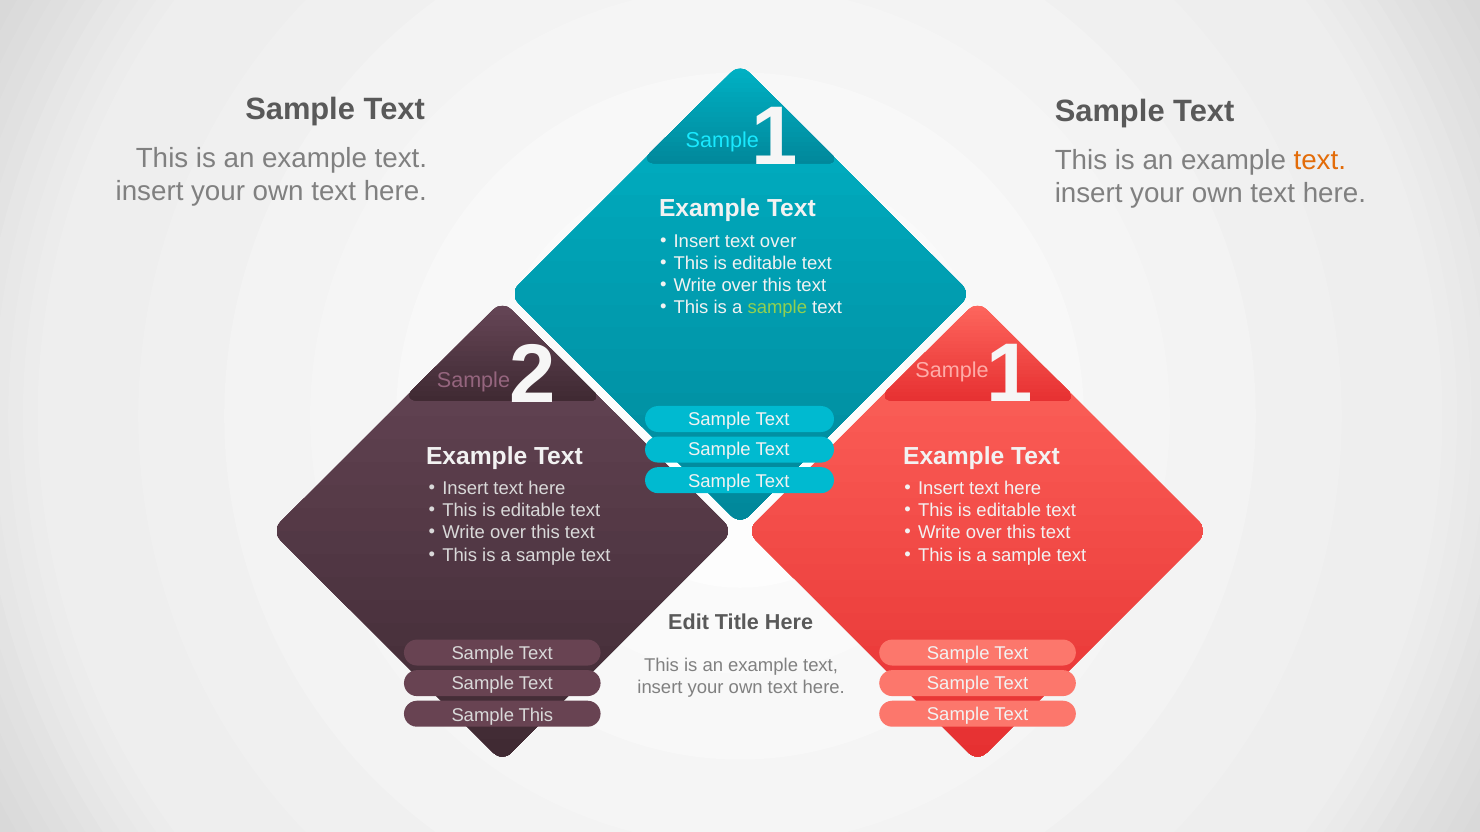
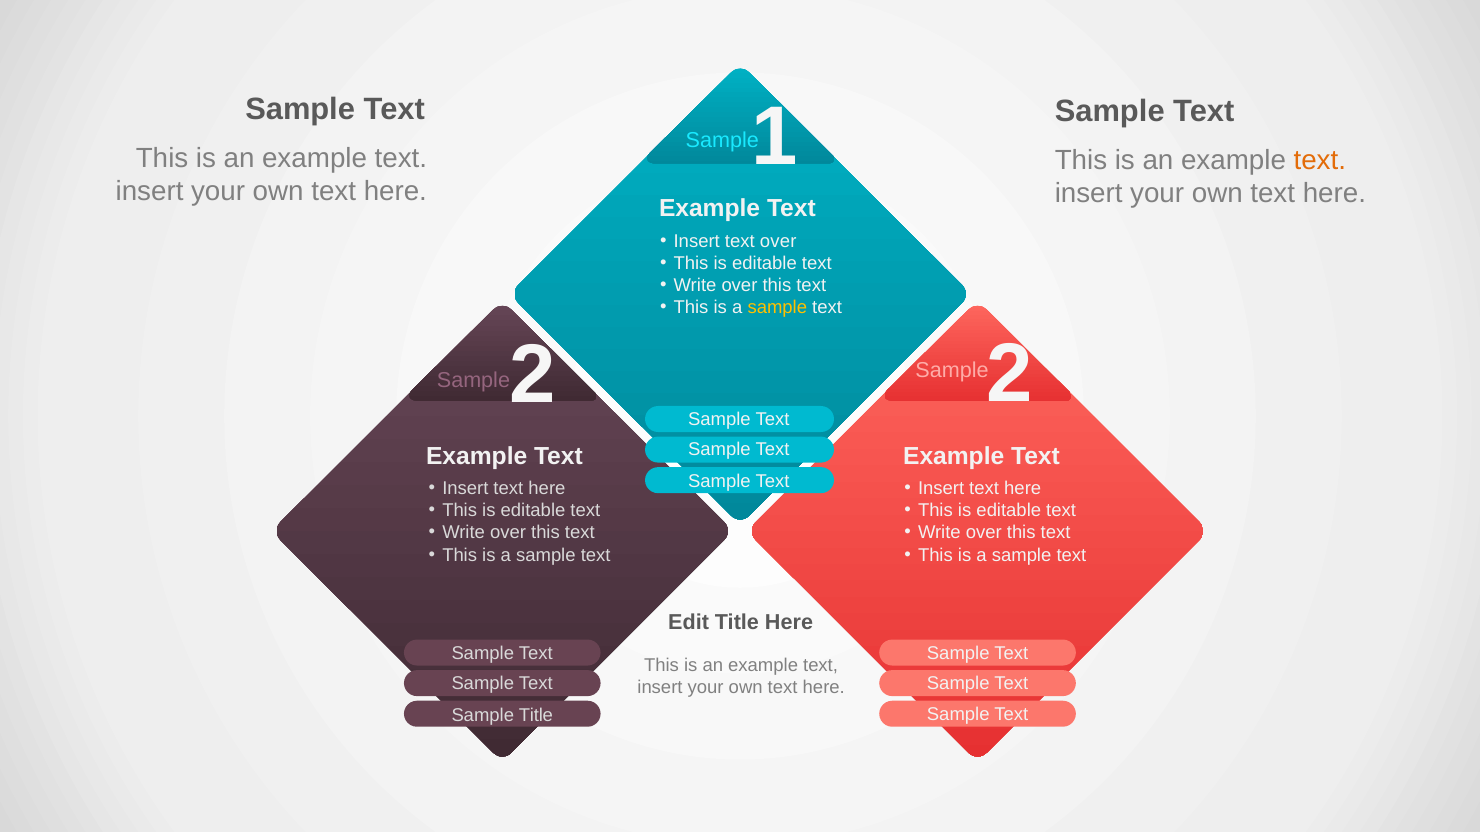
sample at (777, 308) colour: light green -> yellow
2 1: 1 -> 2
Sample This: This -> Title
